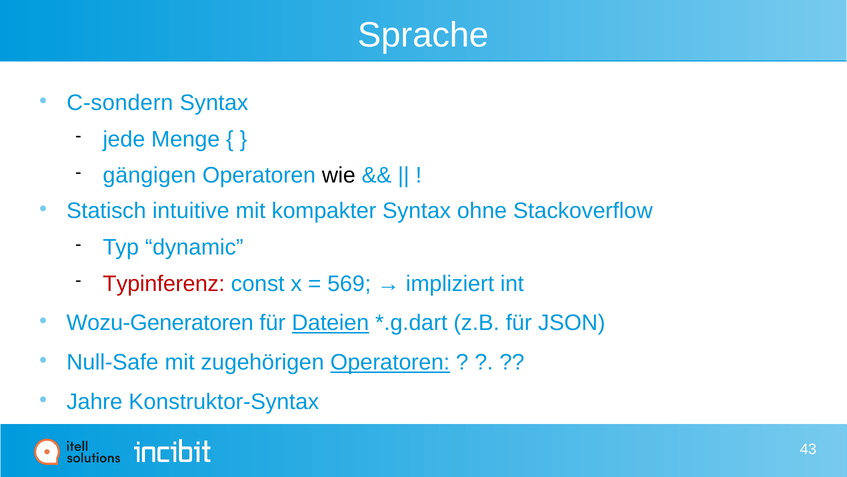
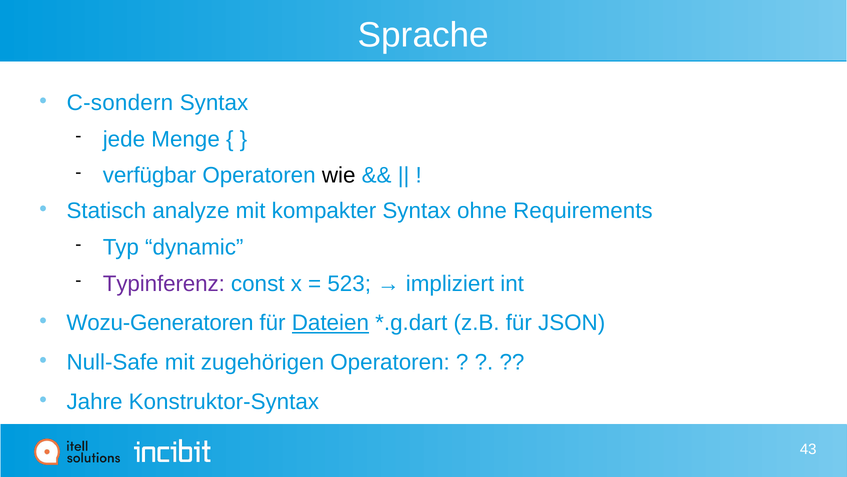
gängigen: gängigen -> verfügbar
intuitive: intuitive -> analyze
Stackoverflow: Stackoverflow -> Requirements
Typinferenz colour: red -> purple
569: 569 -> 523
Operatoren at (390, 362) underline: present -> none
